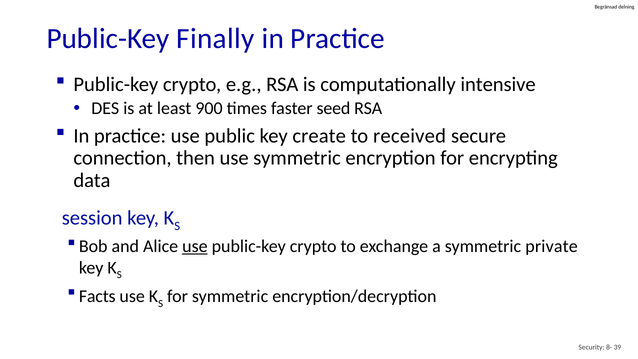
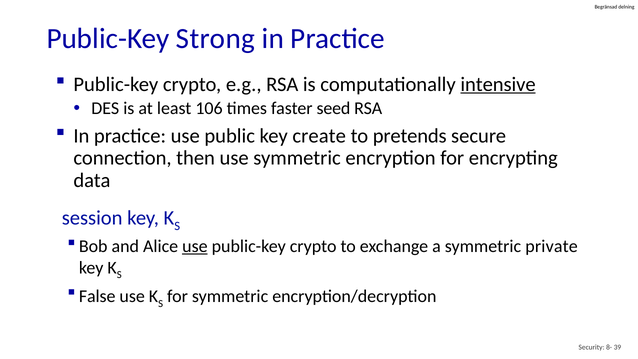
Finally: Finally -> Strong
intensive underline: none -> present
900: 900 -> 106
received: received -> pretends
Facts: Facts -> False
